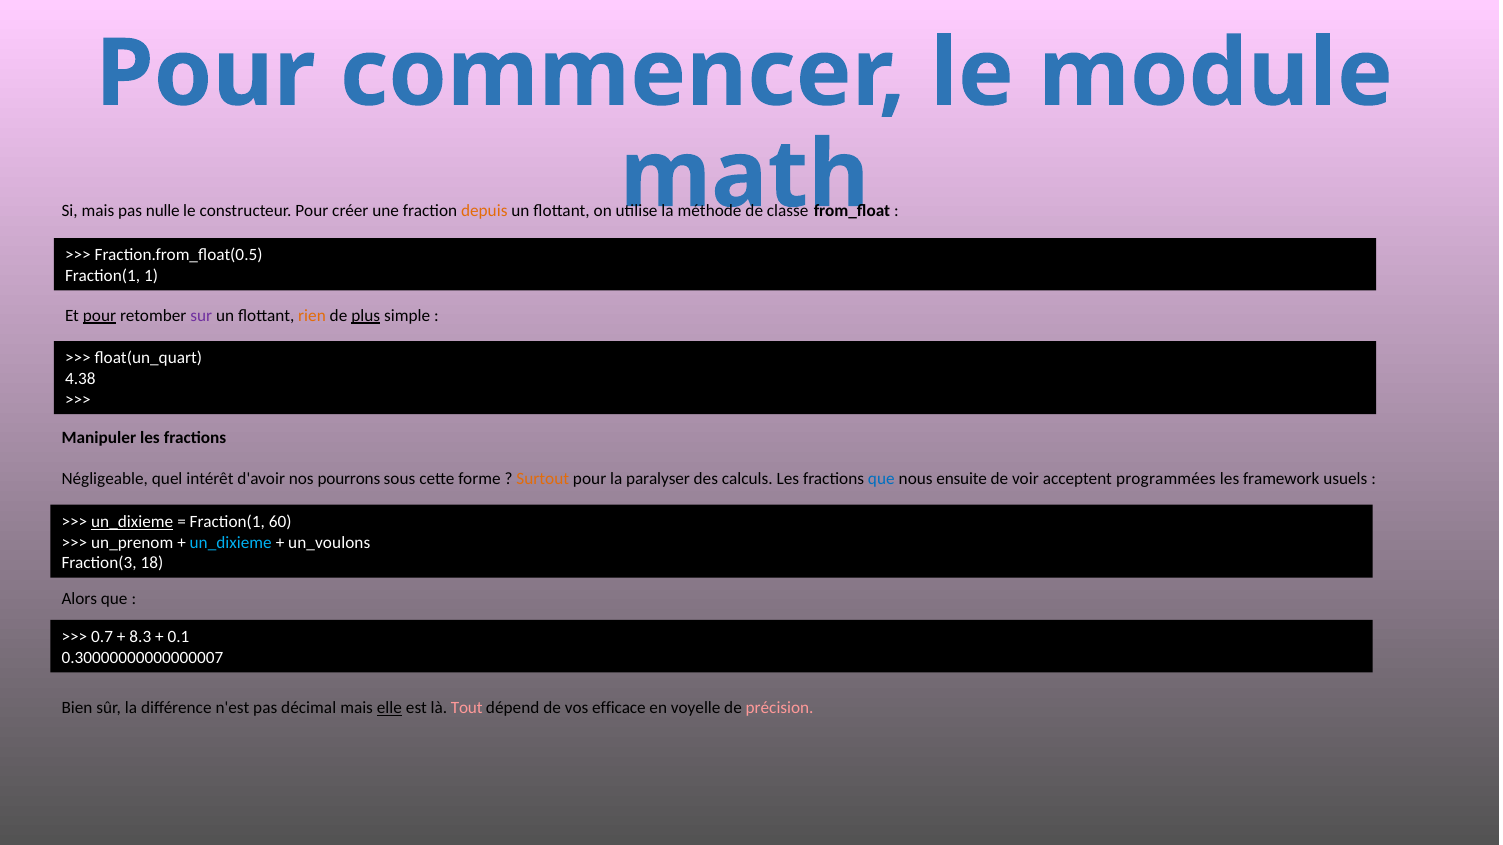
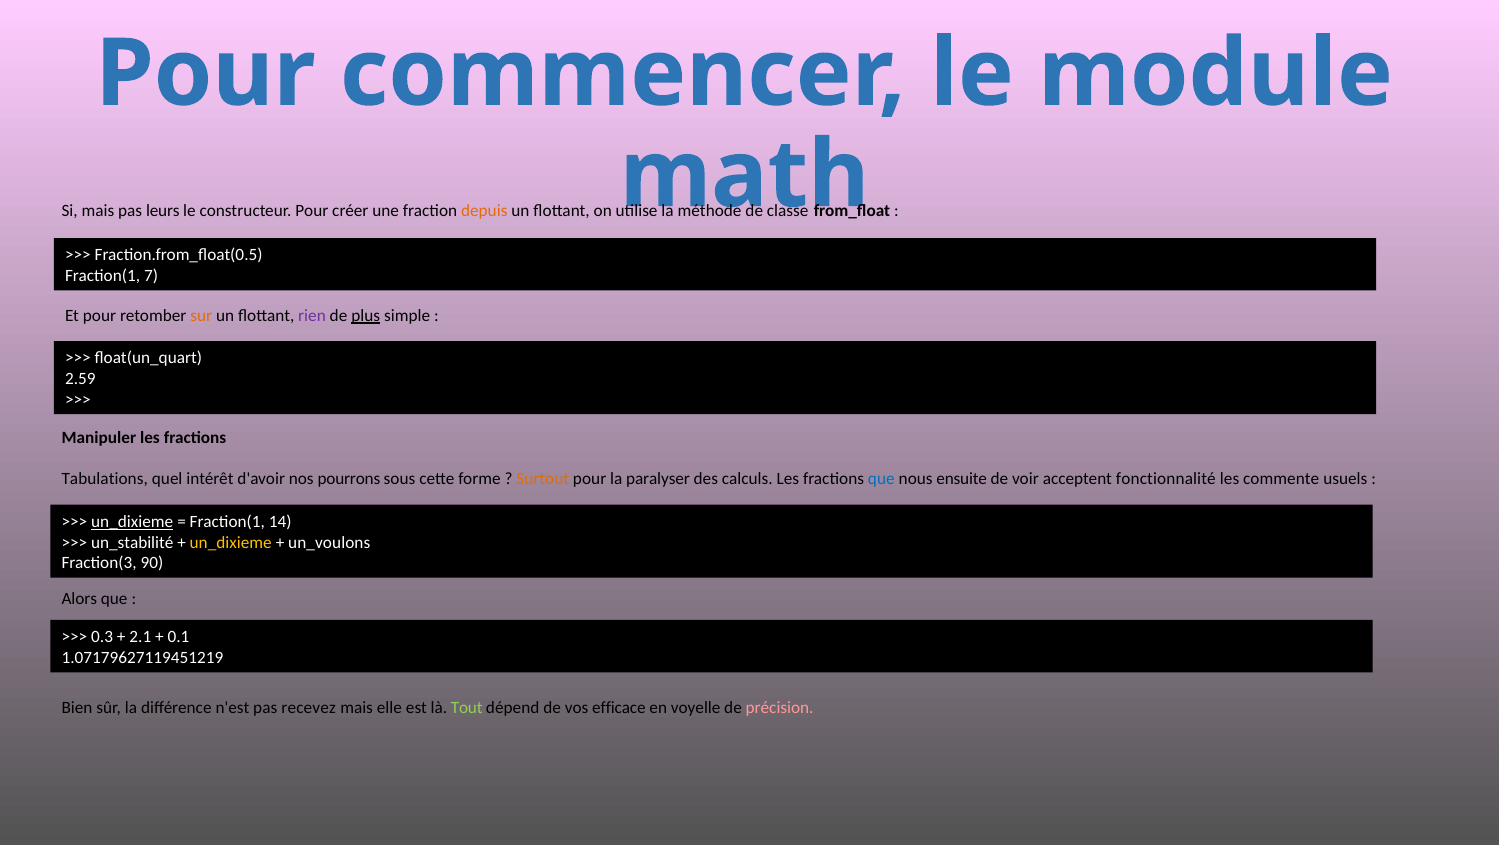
nulle: nulle -> leurs
1: 1 -> 7
pour at (99, 316) underline: present -> none
sur colour: purple -> orange
rien colour: orange -> purple
4.38: 4.38 -> 2.59
Négligeable: Négligeable -> Tabulations
programmées: programmées -> fonctionnalité
framework: framework -> commente
60: 60 -> 14
un_prenom: un_prenom -> un_stabilité
un_dixieme at (231, 543) colour: light blue -> yellow
18: 18 -> 90
0.7: 0.7 -> 0.3
8.3: 8.3 -> 2.1
0.30000000000000007: 0.30000000000000007 -> 1.07179627119451219
décimal: décimal -> recevez
elle underline: present -> none
Tout colour: pink -> light green
